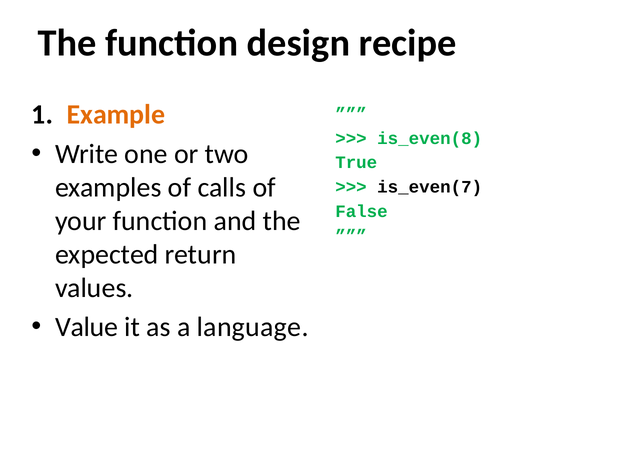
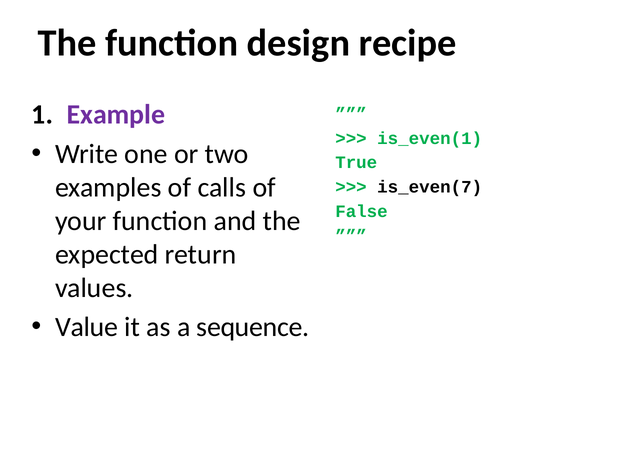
Example colour: orange -> purple
is_even(8: is_even(8 -> is_even(1
language: language -> sequence
